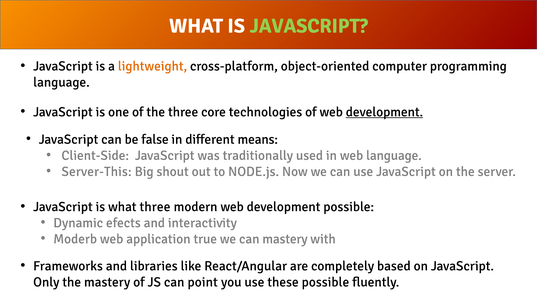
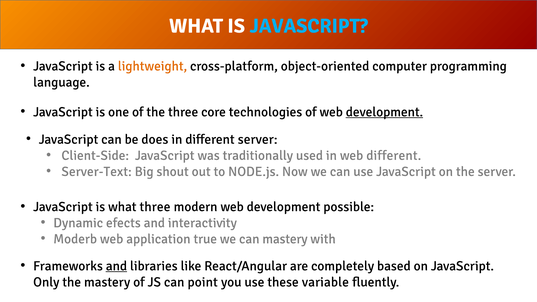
JAVASCRIPT at (309, 26) colour: light green -> light blue
false: false -> does
different means: means -> server
web language: language -> different
Server-This: Server-This -> Server-Text
and at (116, 266) underline: none -> present
these possible: possible -> variable
